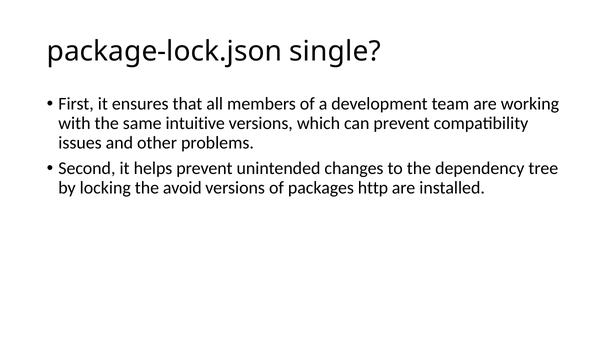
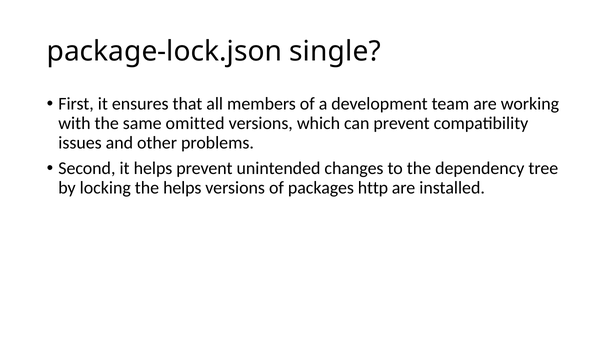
intuitive: intuitive -> omitted
the avoid: avoid -> helps
